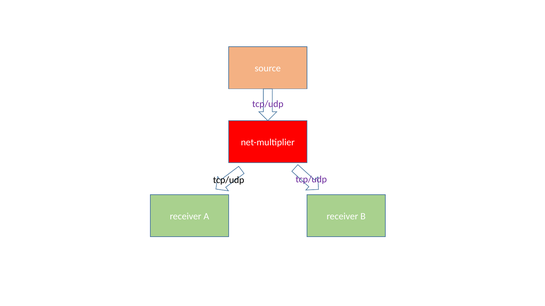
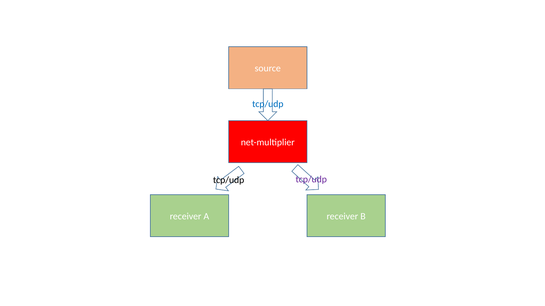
tcp/udp at (268, 104) colour: purple -> blue
